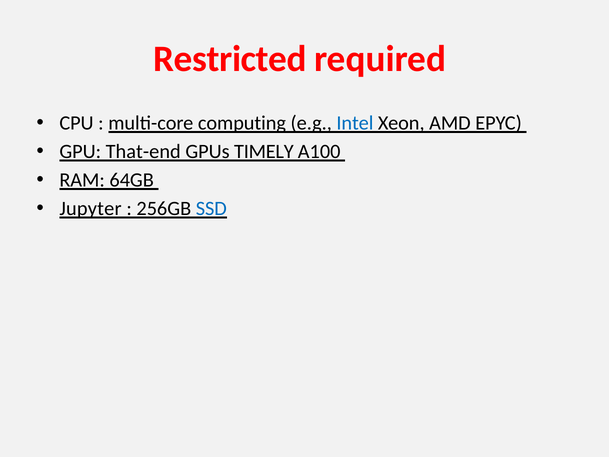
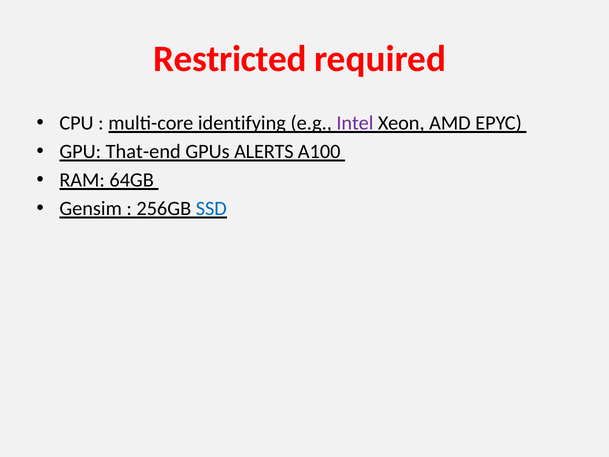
computing: computing -> identifying
Intel colour: blue -> purple
TIMELY: TIMELY -> ALERTS
Jupyter: Jupyter -> Gensim
